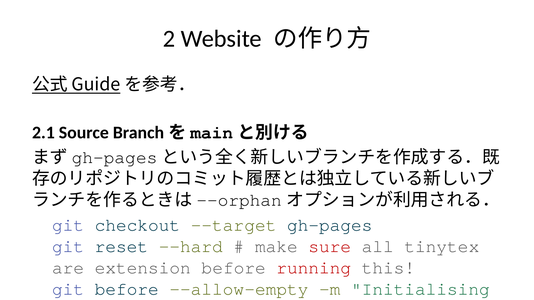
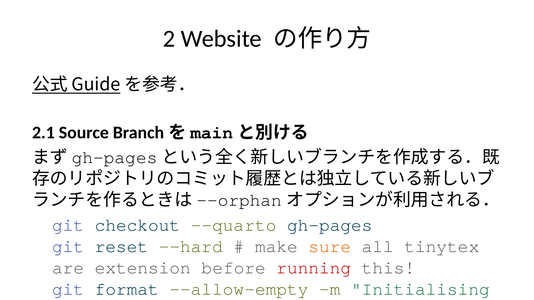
--target: --target -> --quarto
sure colour: red -> orange
git before: before -> format
